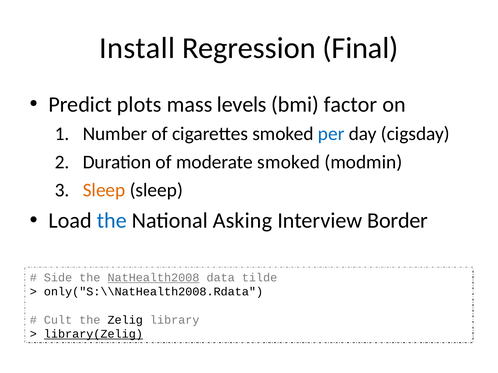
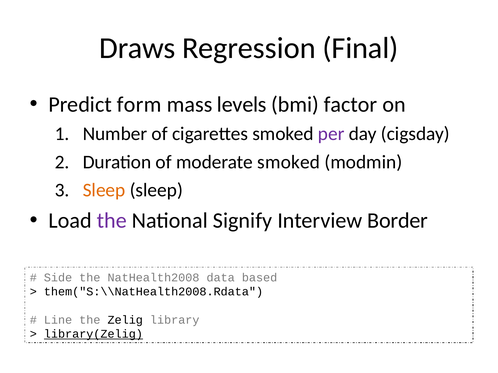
Install: Install -> Draws
plots: plots -> form
per colour: blue -> purple
the at (112, 221) colour: blue -> purple
Asking: Asking -> Signify
NatHealth2008 underline: present -> none
tilde: tilde -> based
only("S:\\NatHealth2008.Rdata: only("S:\\NatHealth2008.Rdata -> them("S:\\NatHealth2008.Rdata
Cult: Cult -> Line
